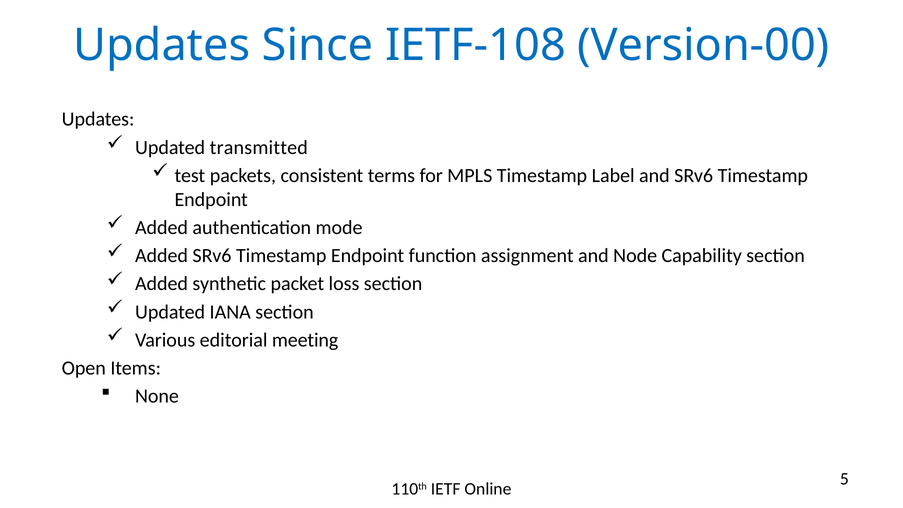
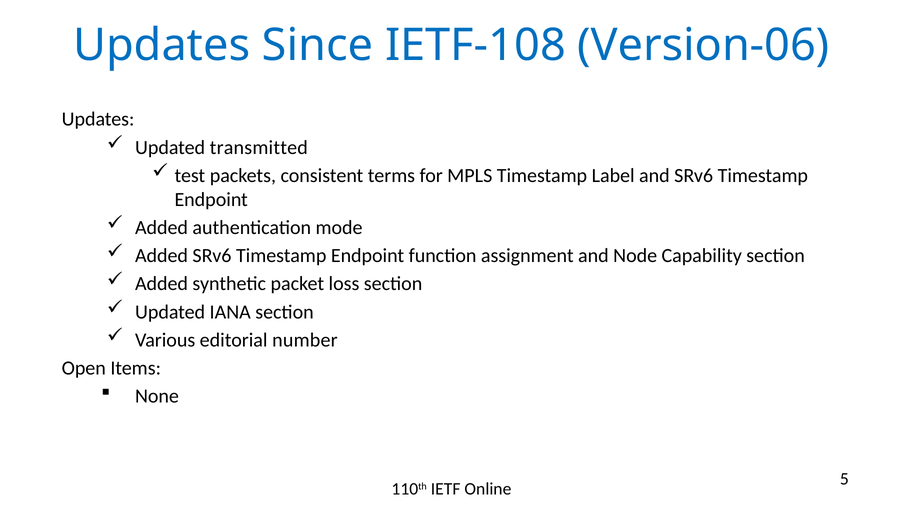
Version-00: Version-00 -> Version-06
meeting: meeting -> number
